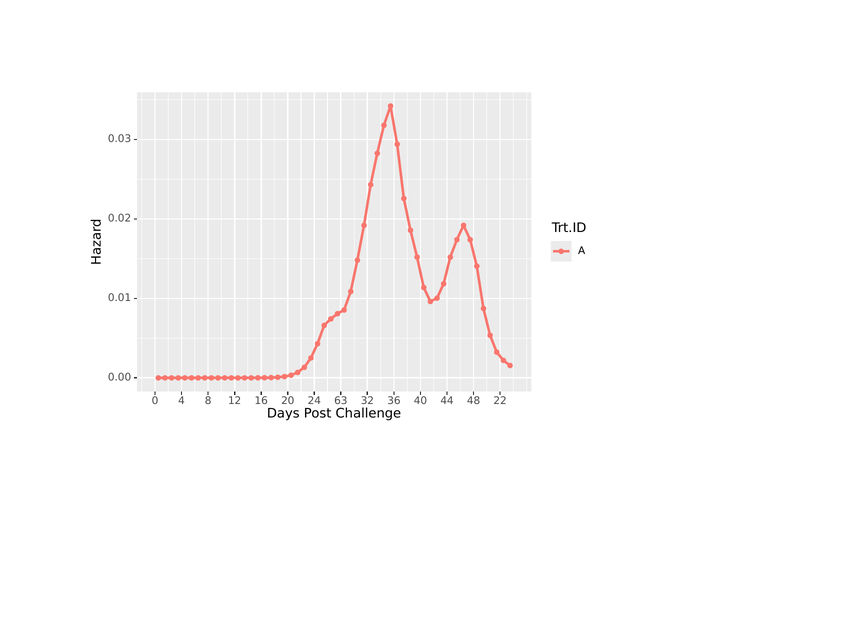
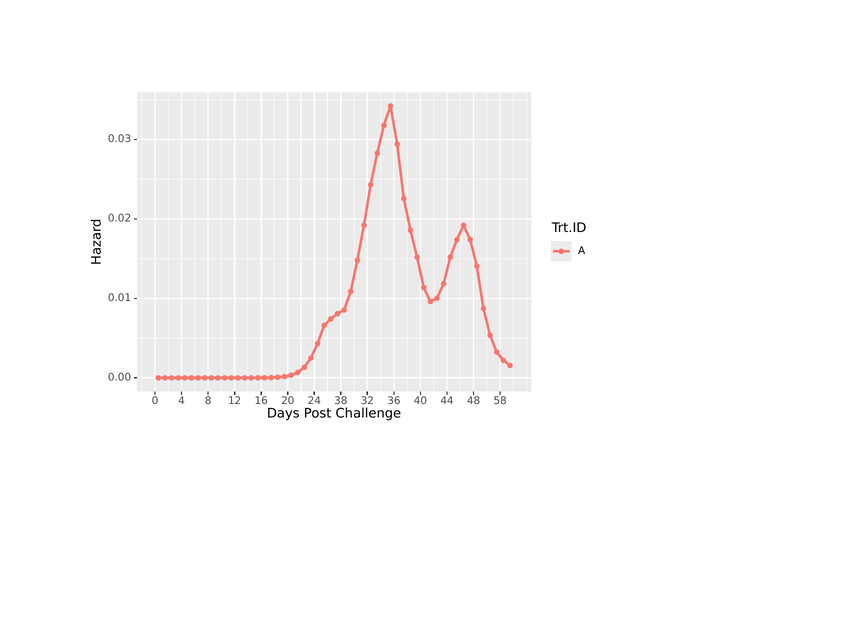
63: 63 -> 38
22: 22 -> 58
